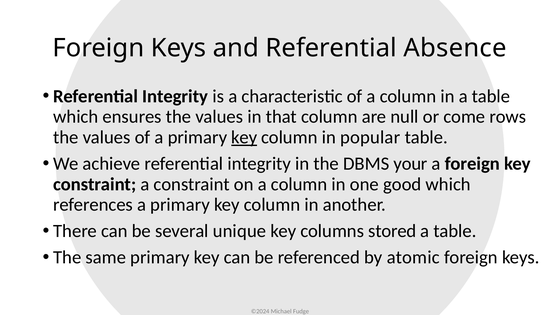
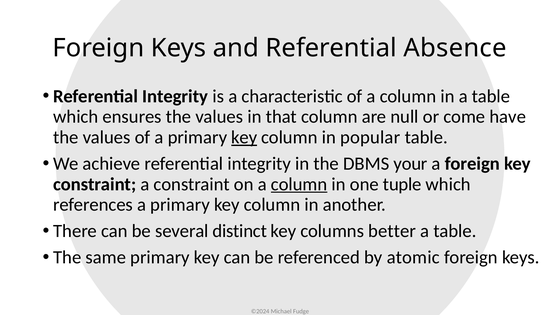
rows: rows -> have
column at (299, 184) underline: none -> present
good: good -> tuple
unique: unique -> distinct
stored: stored -> better
